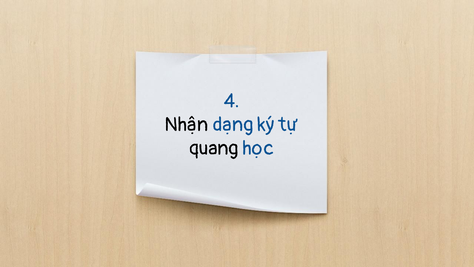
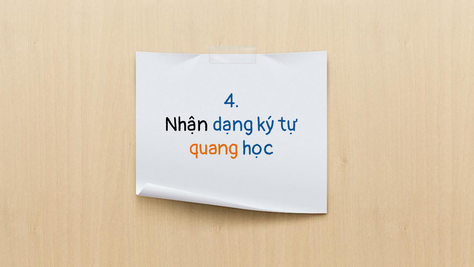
quang colour: black -> orange
